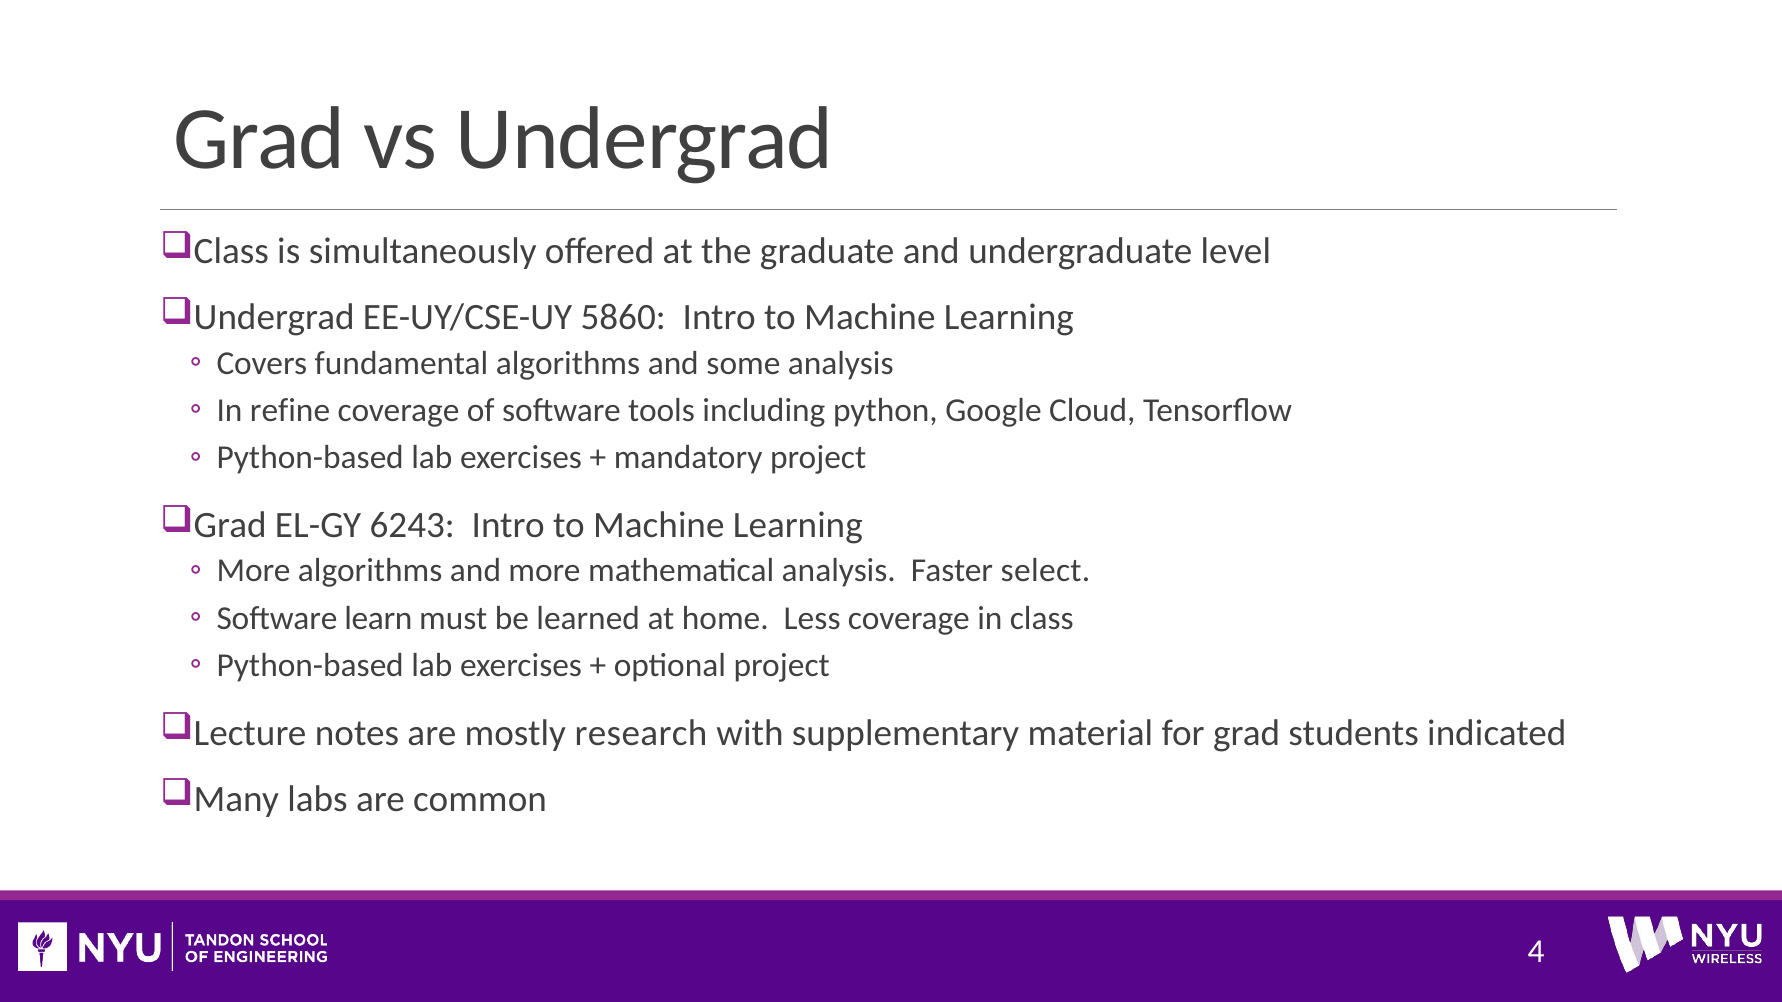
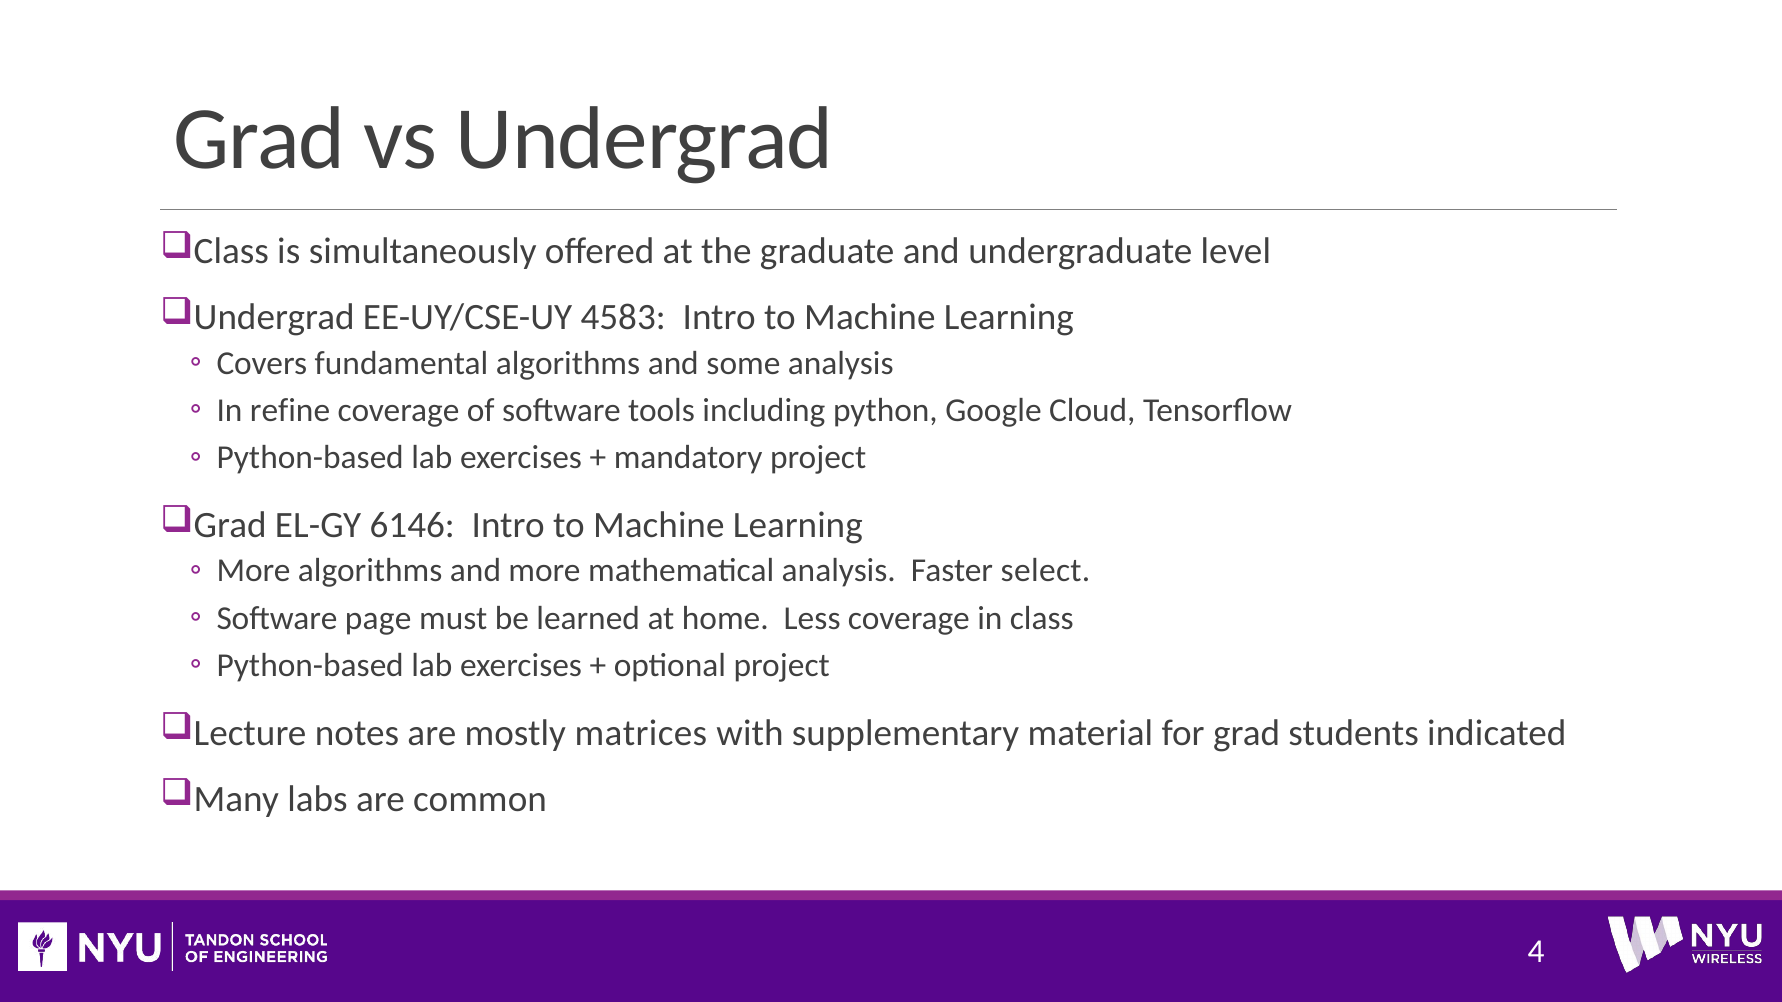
5860: 5860 -> 4583
6243: 6243 -> 6146
learn: learn -> page
research: research -> matrices
